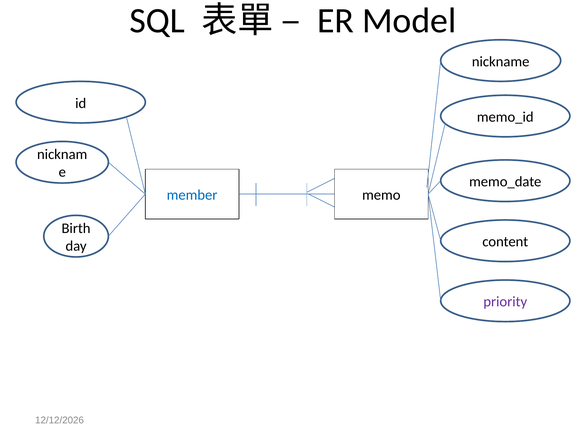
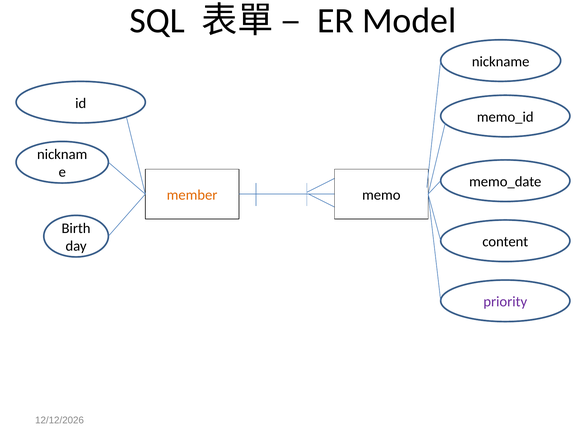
member colour: blue -> orange
